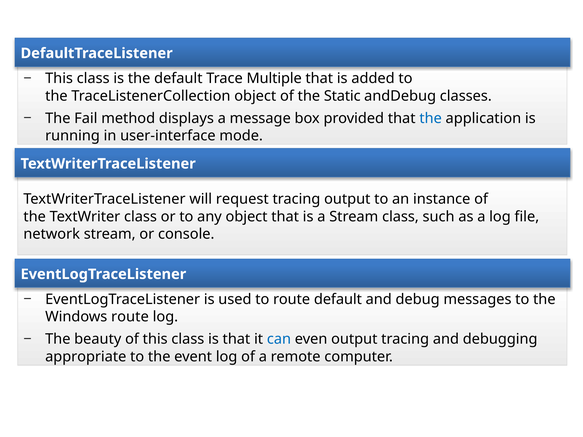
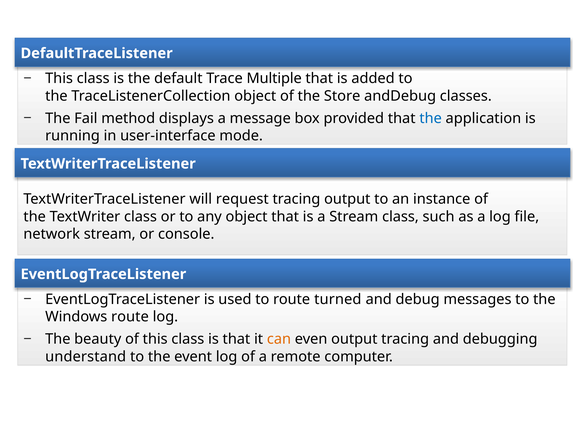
Static: Static -> Store
route default: default -> turned
can colour: blue -> orange
appropriate: appropriate -> understand
